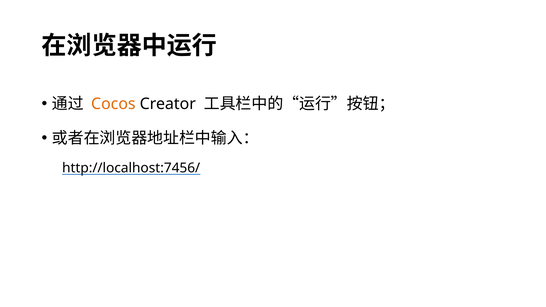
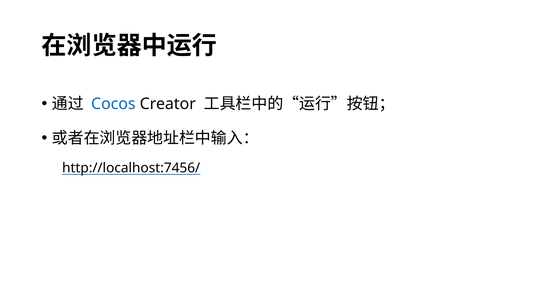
Cocos colour: orange -> blue
